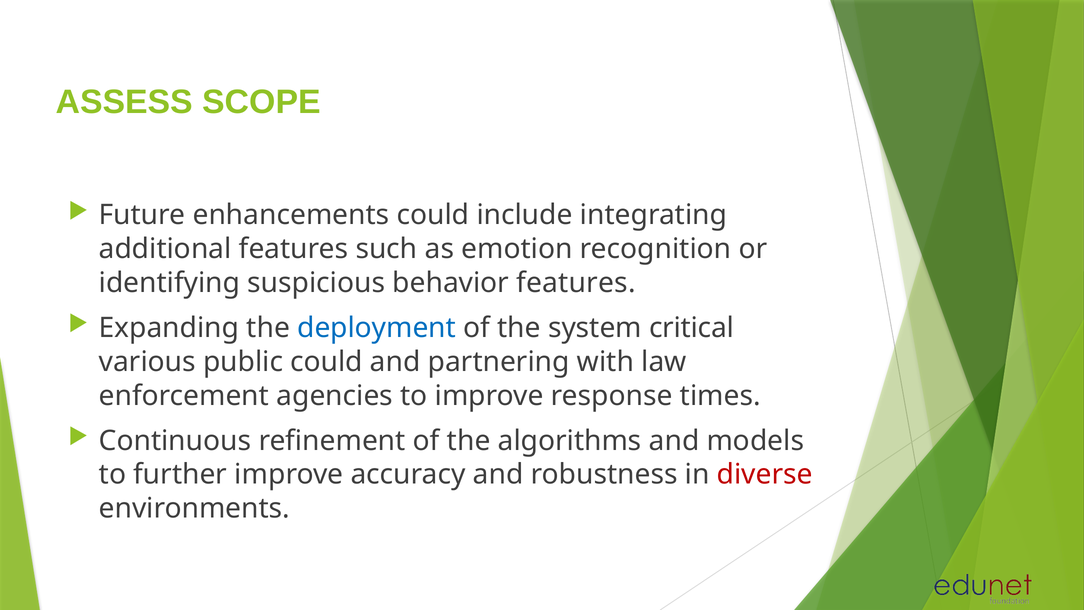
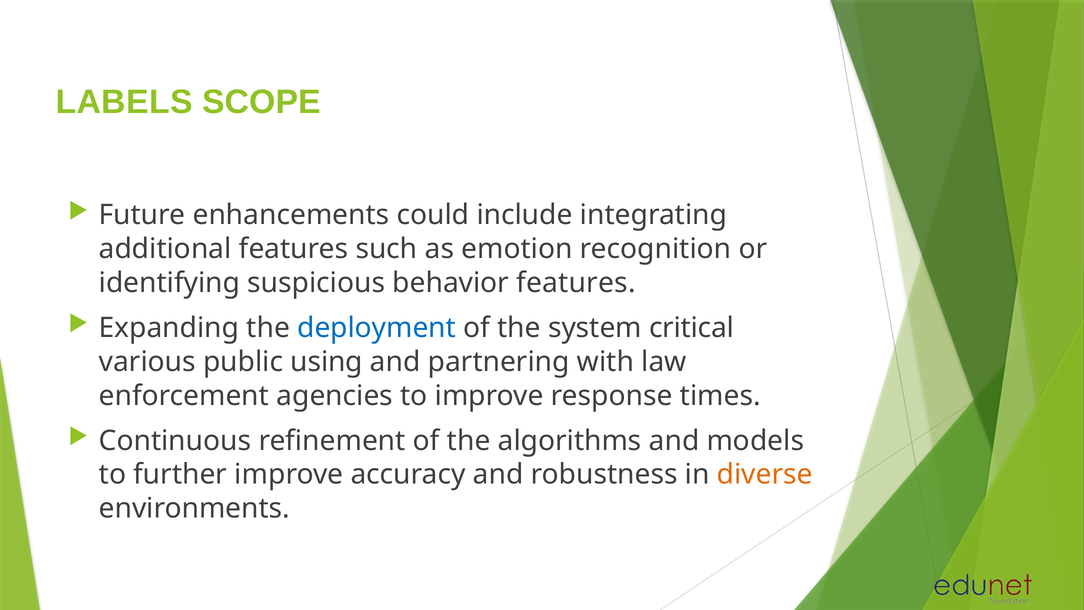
ASSESS: ASSESS -> LABELS
public could: could -> using
diverse colour: red -> orange
